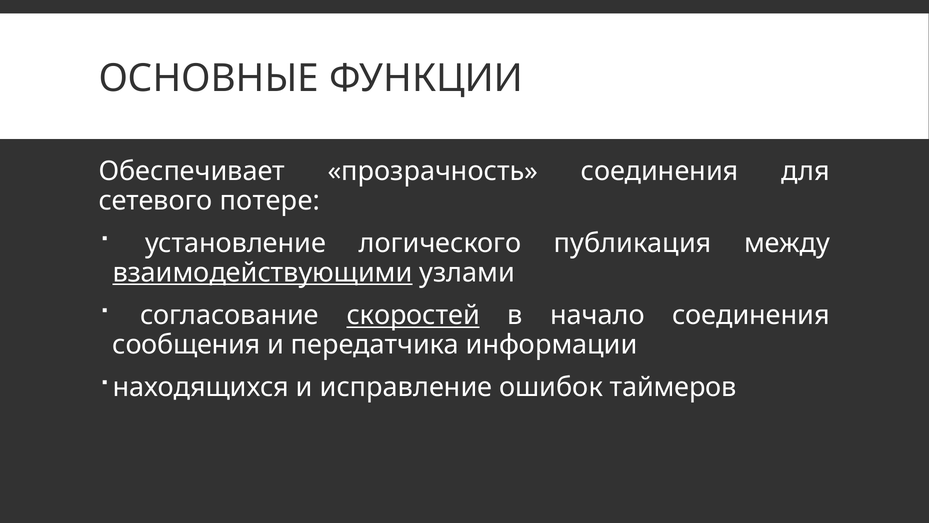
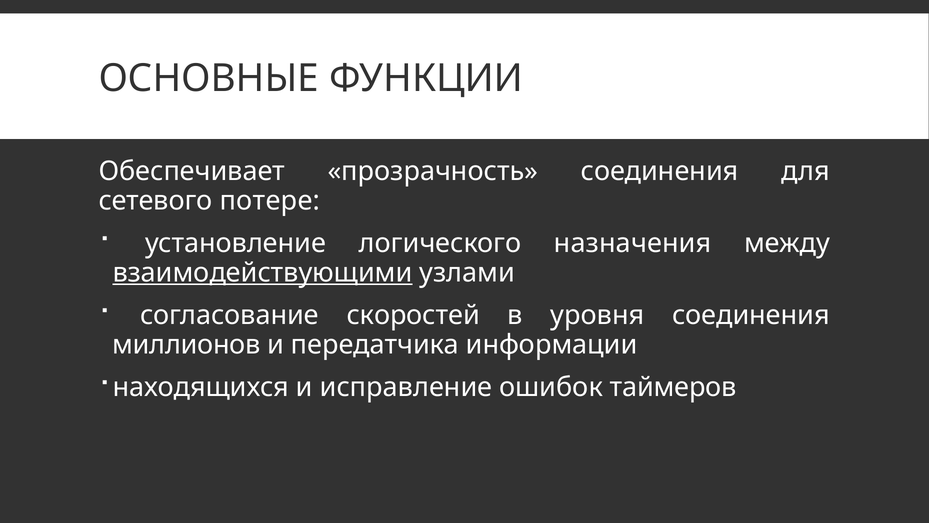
публикация: публикация -> назначения
скоростей underline: present -> none
начало: начало -> уровня
сообщения: сообщения -> миллионов
